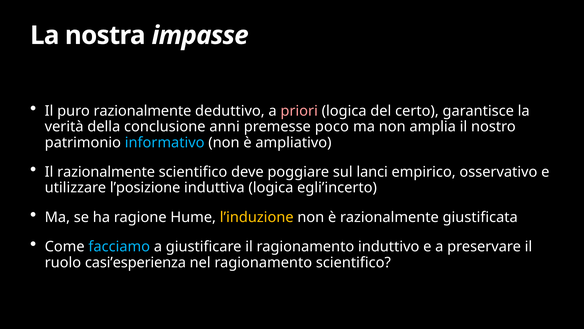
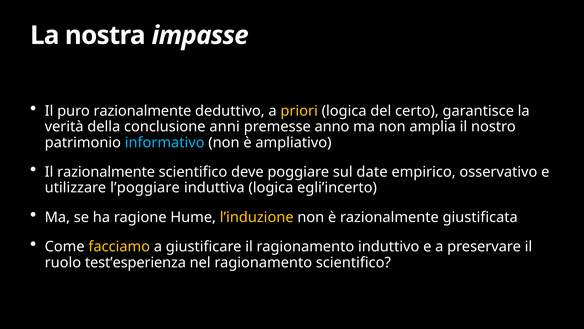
priori colour: pink -> yellow
poco: poco -> anno
lanci: lanci -> date
l’posizione: l’posizione -> l’poggiare
facciamo colour: light blue -> yellow
casi’esperienza: casi’esperienza -> test’esperienza
